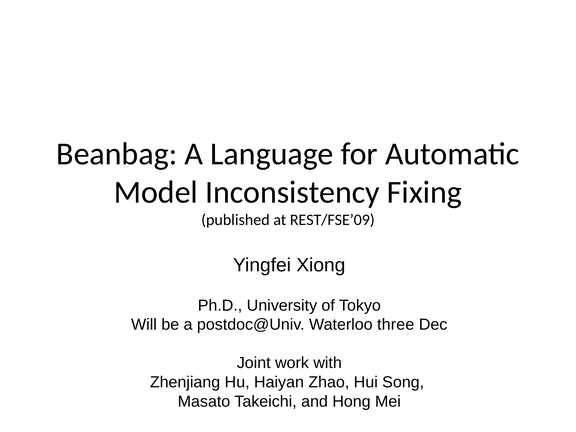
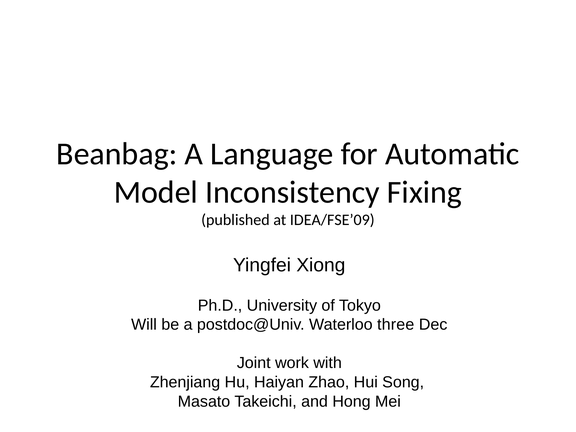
REST/FSE’09: REST/FSE’09 -> IDEA/FSE’09
